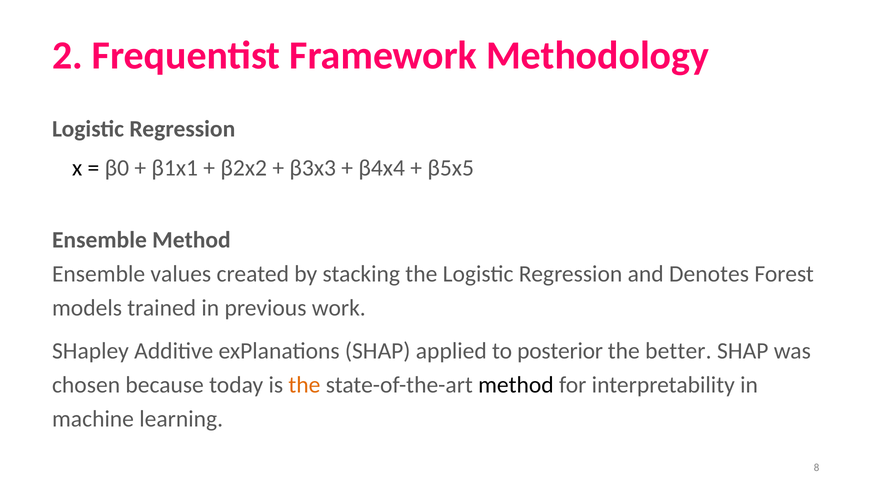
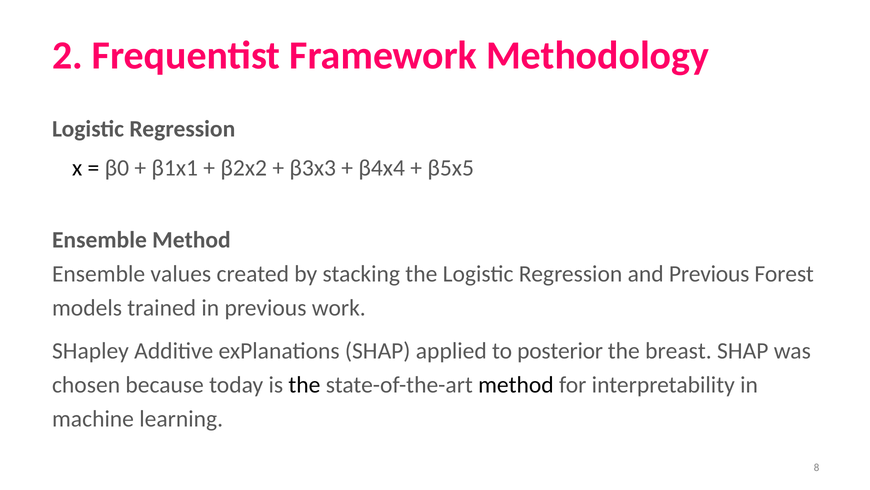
and Denotes: Denotes -> Previous
better: better -> breast
the at (304, 384) colour: orange -> black
